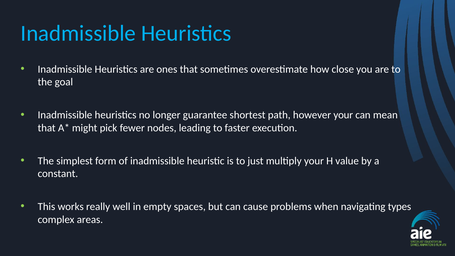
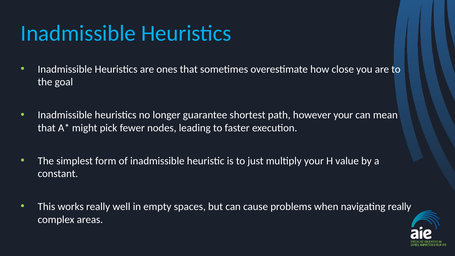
navigating types: types -> really
